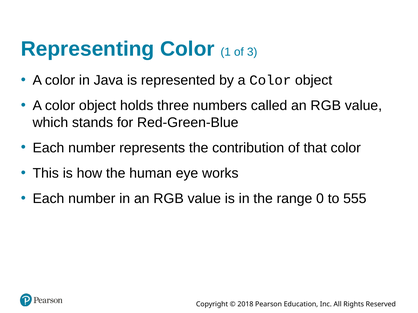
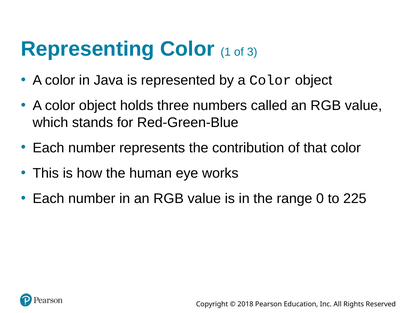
555: 555 -> 225
